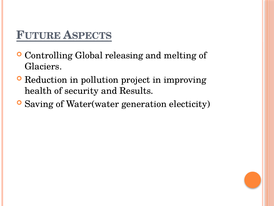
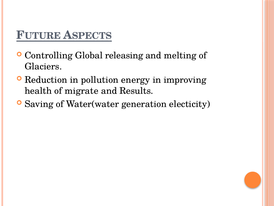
project: project -> energy
security: security -> migrate
